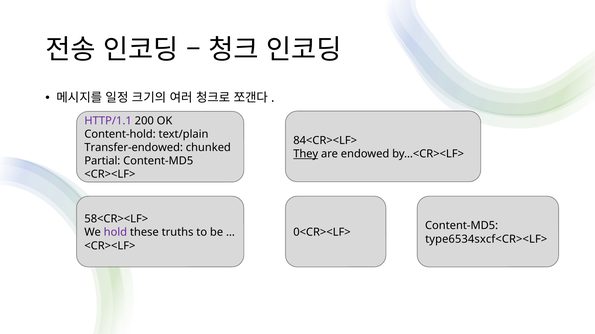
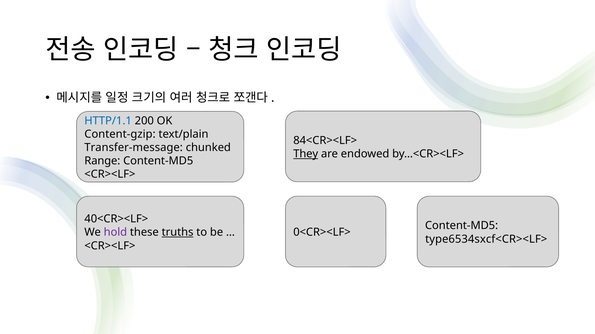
HTTP/1.1 colour: purple -> blue
Content-hold: Content-hold -> Content-gzip
Transfer-endowed: Transfer-endowed -> Transfer-message
Partial: Partial -> Range
58<CR><LF>: 58<CR><LF> -> 40<CR><LF>
truths underline: none -> present
